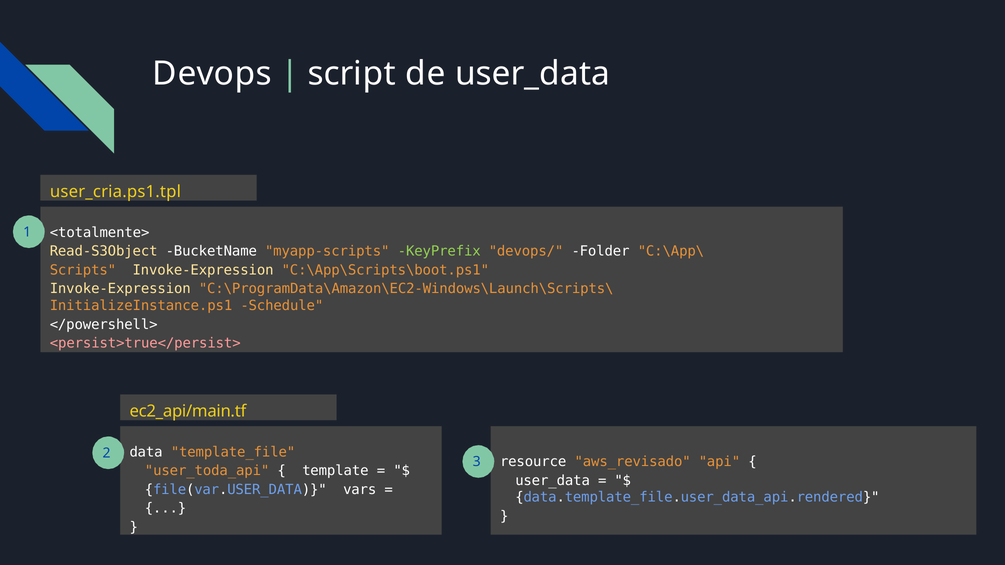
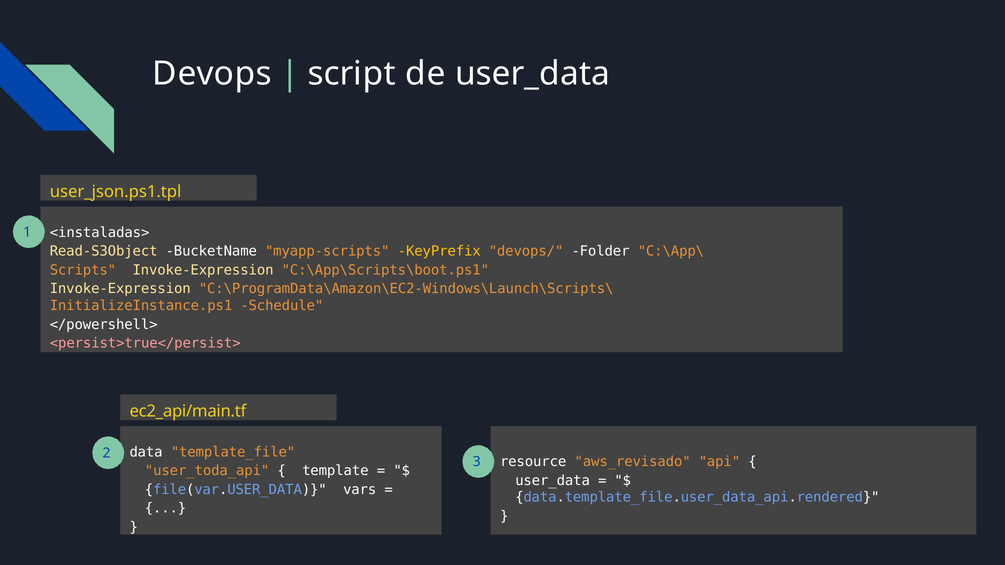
user_cria.ps1.tpl: user_cria.ps1.tpl -> user_json.ps1.tpl
<totalmente>: <totalmente> -> <instaladas>
KeyPrefix colour: light green -> yellow
